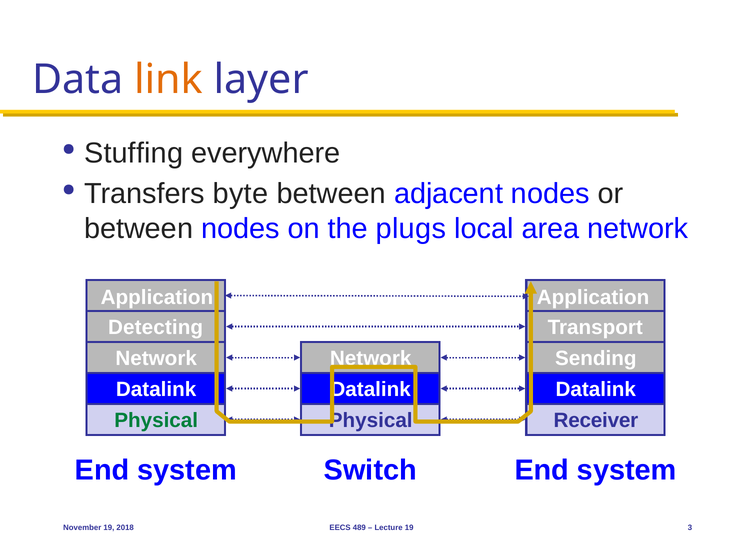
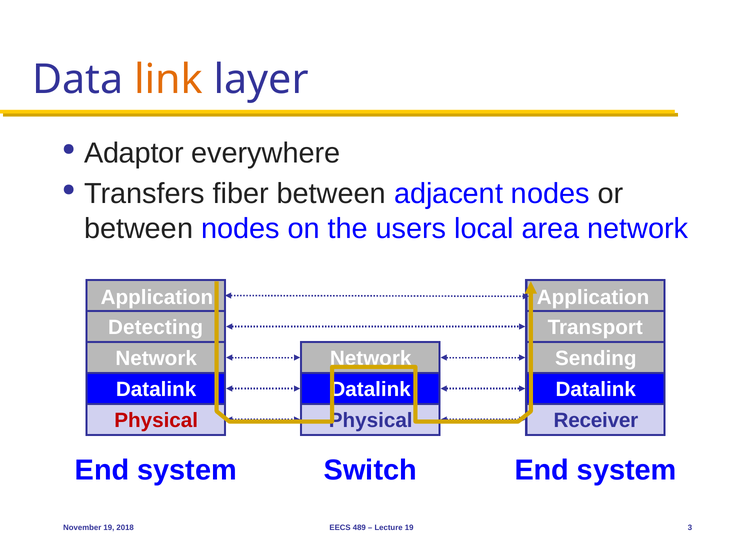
Stuffing: Stuffing -> Adaptor
byte: byte -> fiber
plugs: plugs -> users
Physical at (156, 420) colour: green -> red
